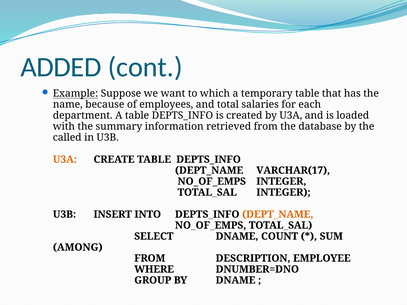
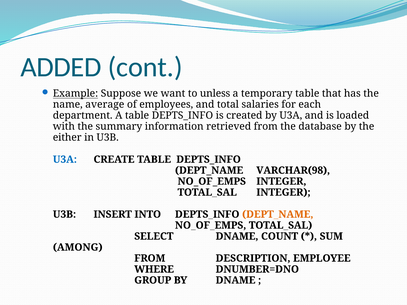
which: which -> unless
because: because -> average
called: called -> either
U3A at (65, 160) colour: orange -> blue
VARCHAR(17: VARCHAR(17 -> VARCHAR(98
